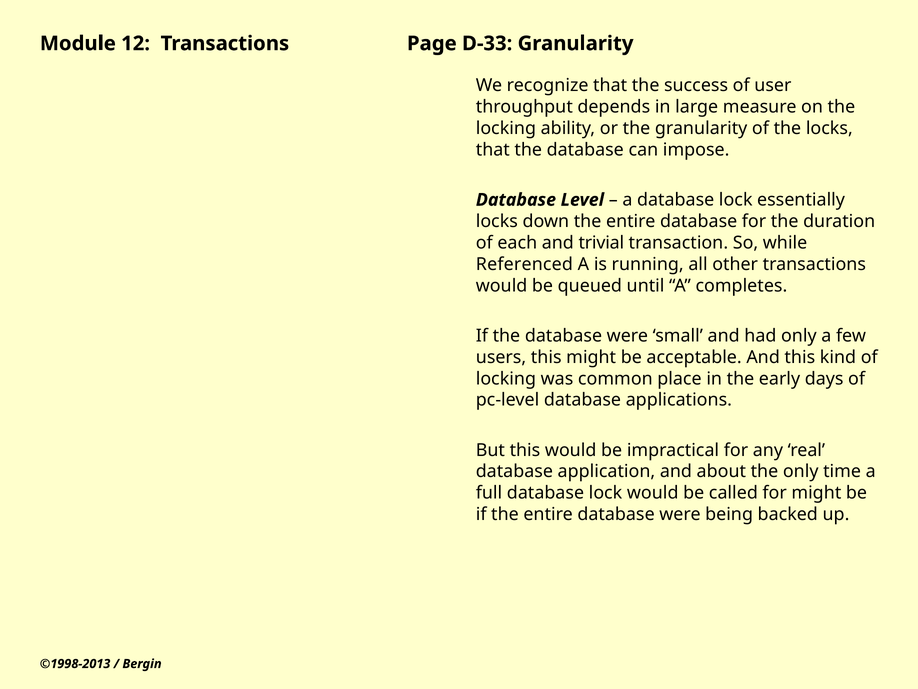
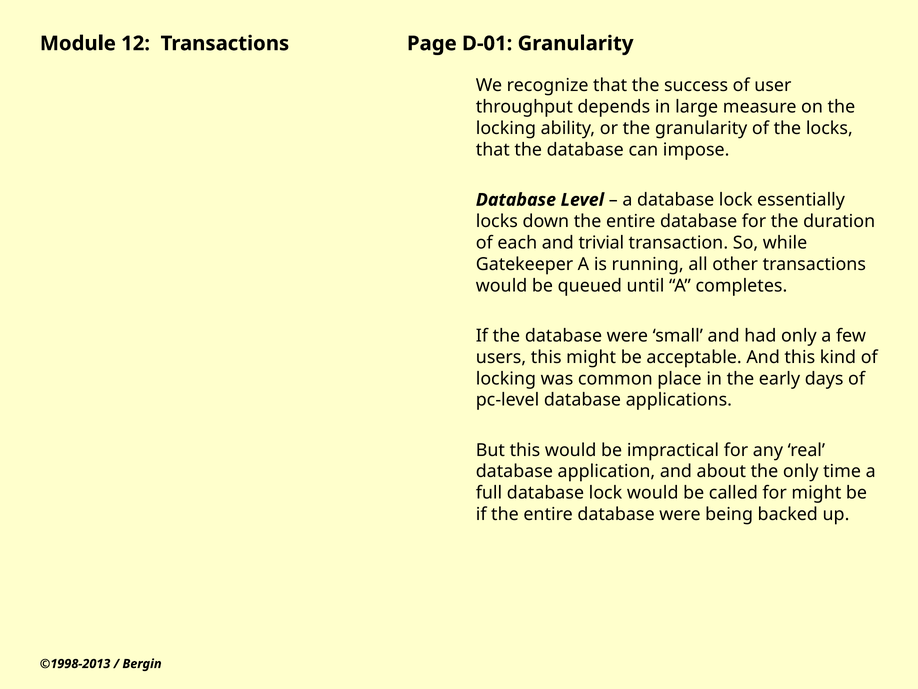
D-33: D-33 -> D-01
Referenced: Referenced -> Gatekeeper
